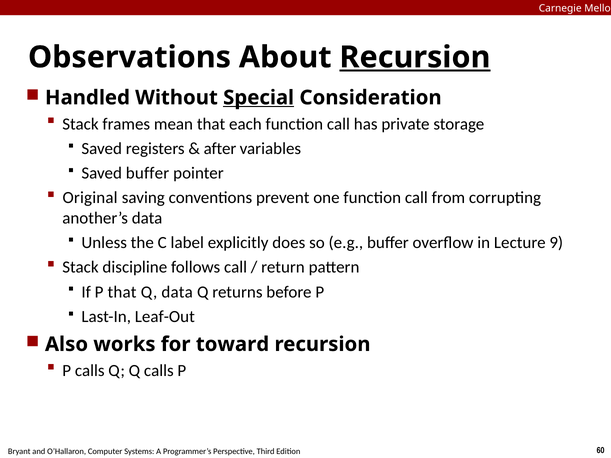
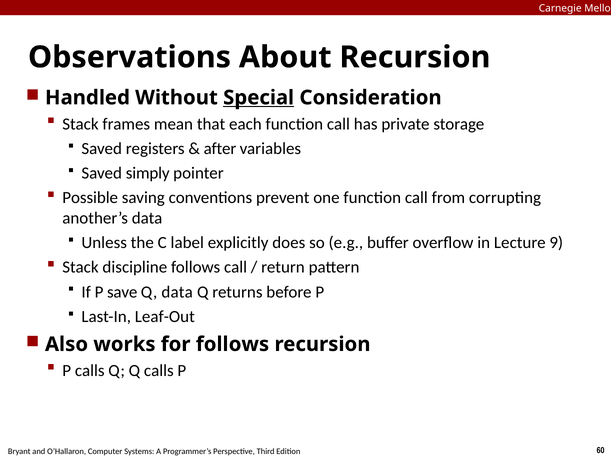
Recursion at (415, 57) underline: present -> none
Saved buffer: buffer -> simply
Original: Original -> Possible
P that: that -> save
for toward: toward -> follows
